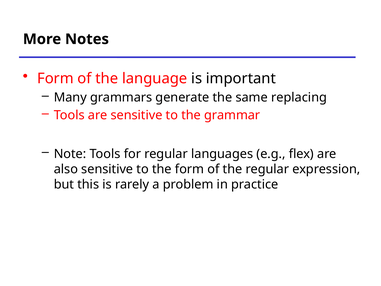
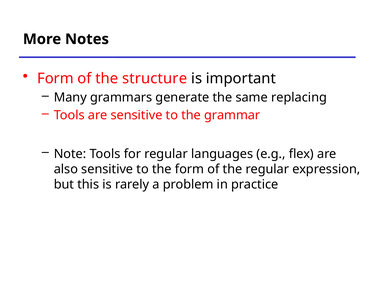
language: language -> structure
